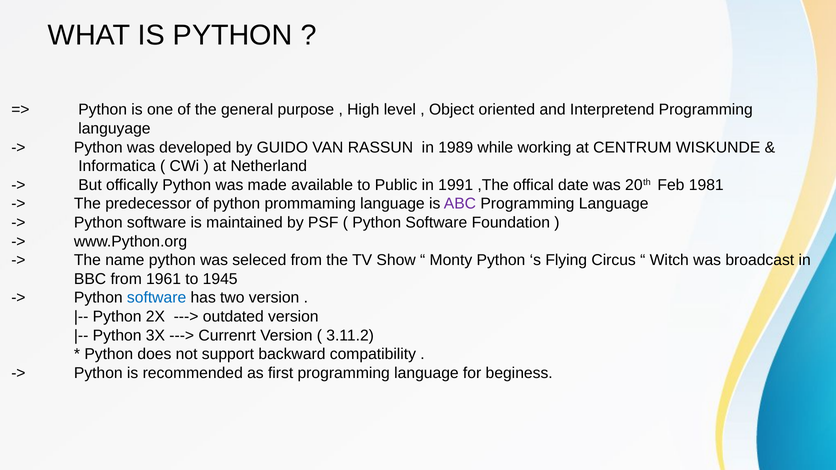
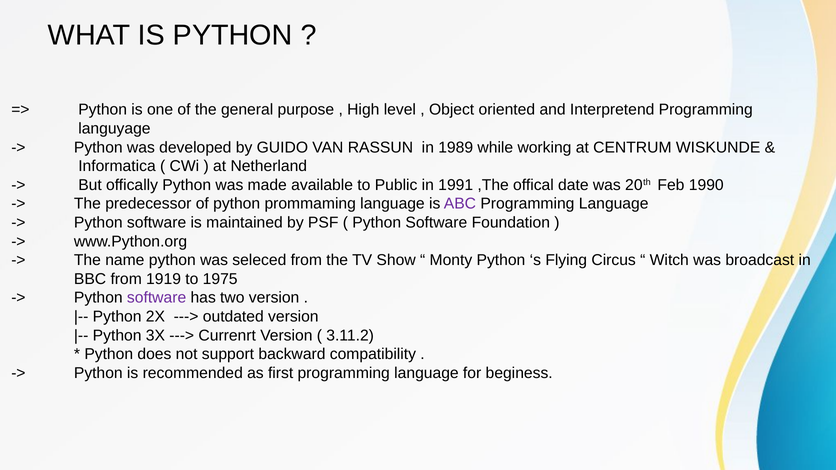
1981: 1981 -> 1990
1961: 1961 -> 1919
1945: 1945 -> 1975
software at (157, 298) colour: blue -> purple
